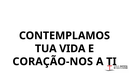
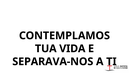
CORAÇÃO-NOS: CORAÇÃO-NOS -> SEPARAVA-NOS
